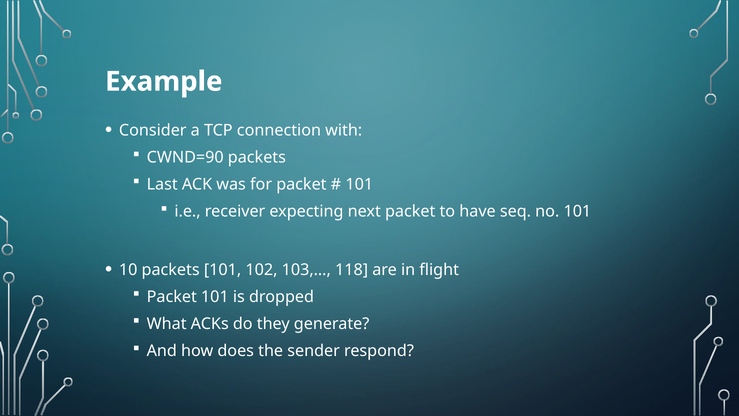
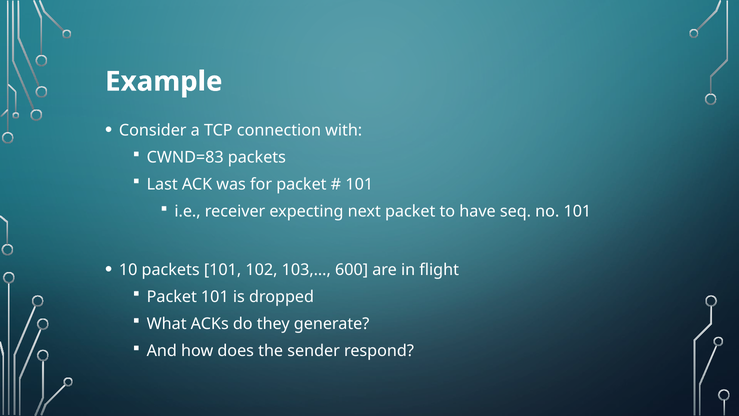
CWND=90: CWND=90 -> CWND=83
118: 118 -> 600
